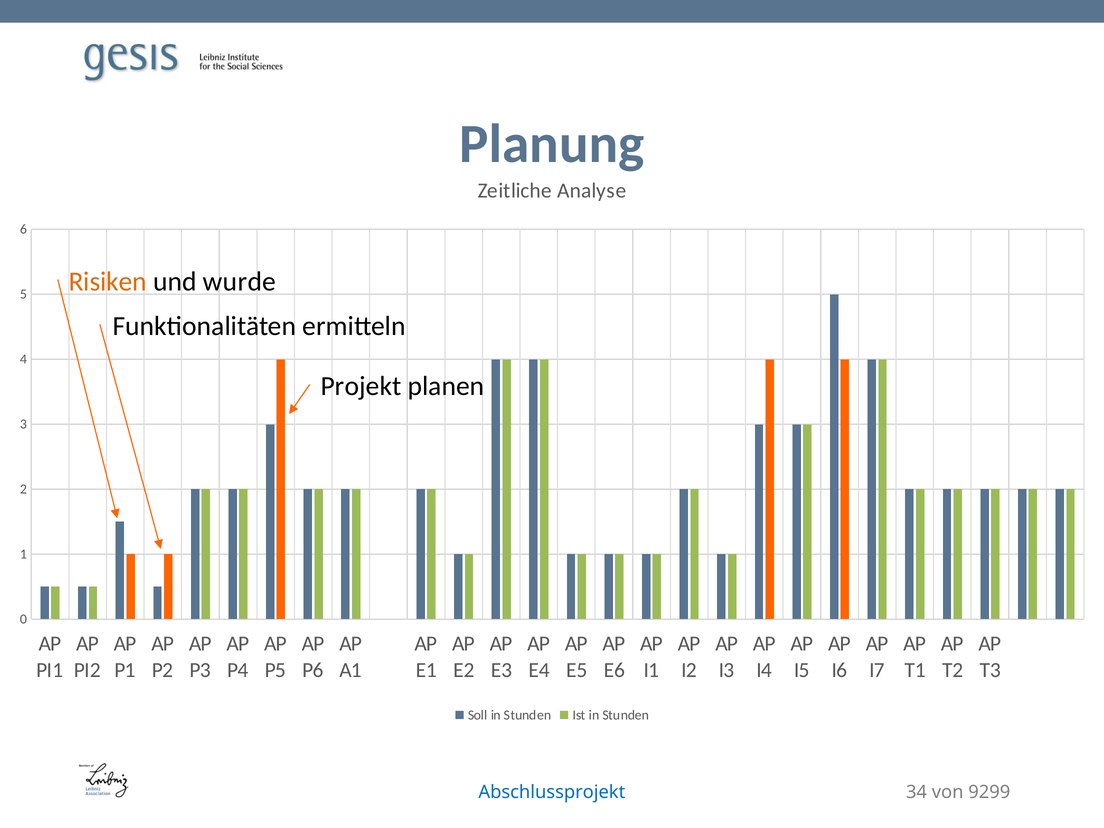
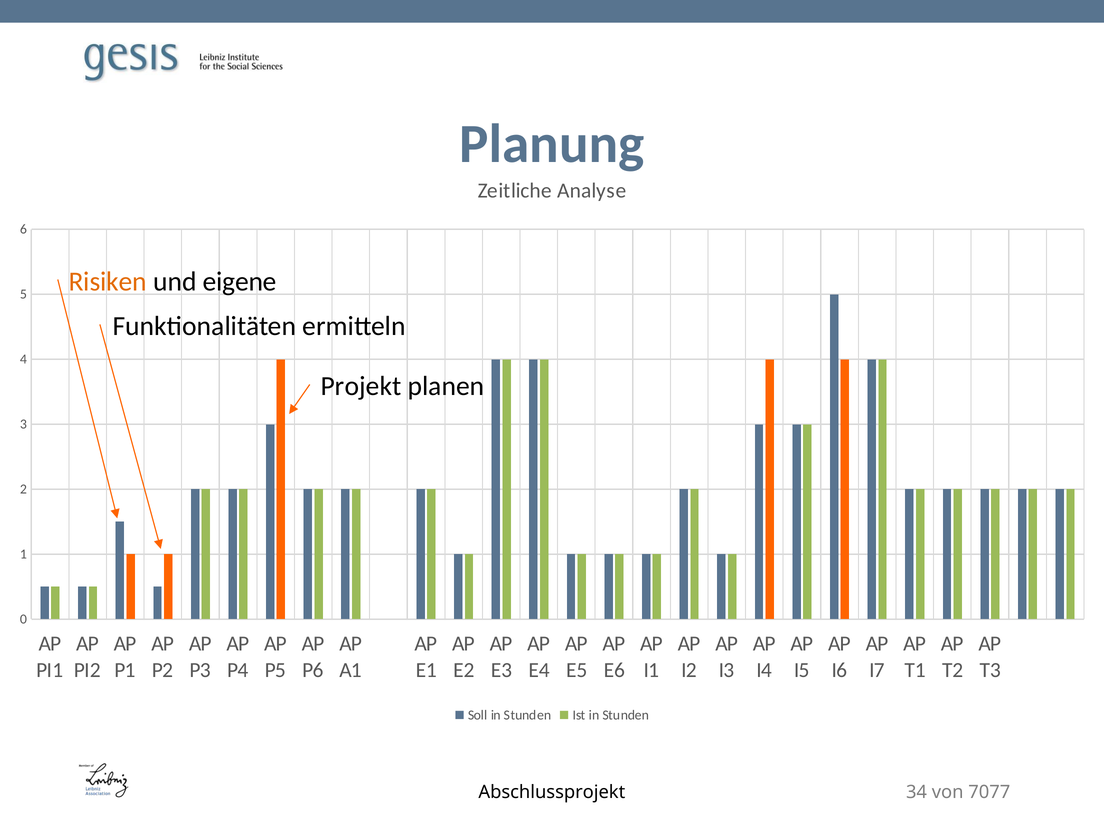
wurde: wurde -> eigene
Abschlussprojekt colour: blue -> black
9299: 9299 -> 7077
